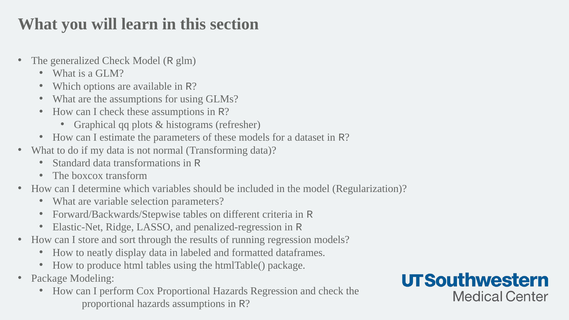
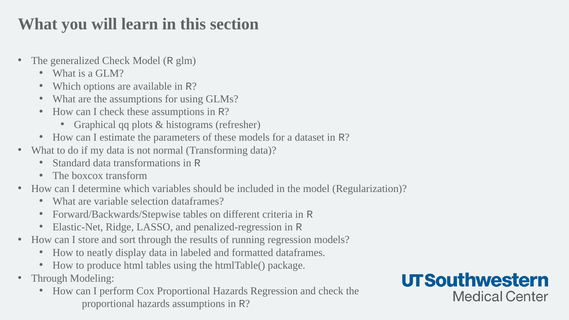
selection parameters: parameters -> dataframes
Package at (49, 278): Package -> Through
